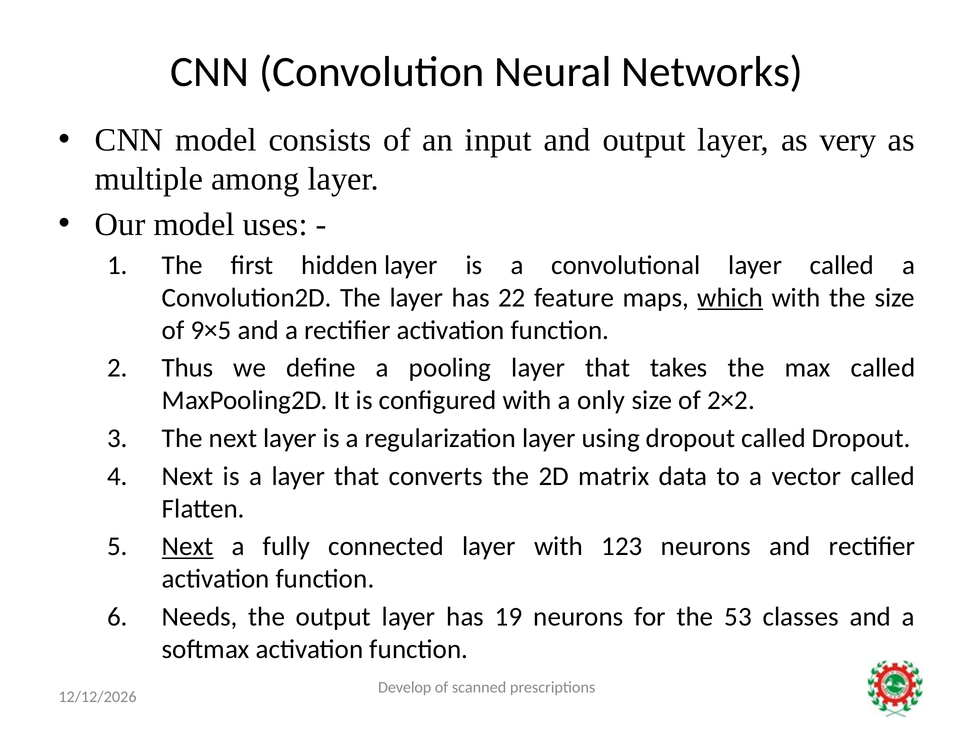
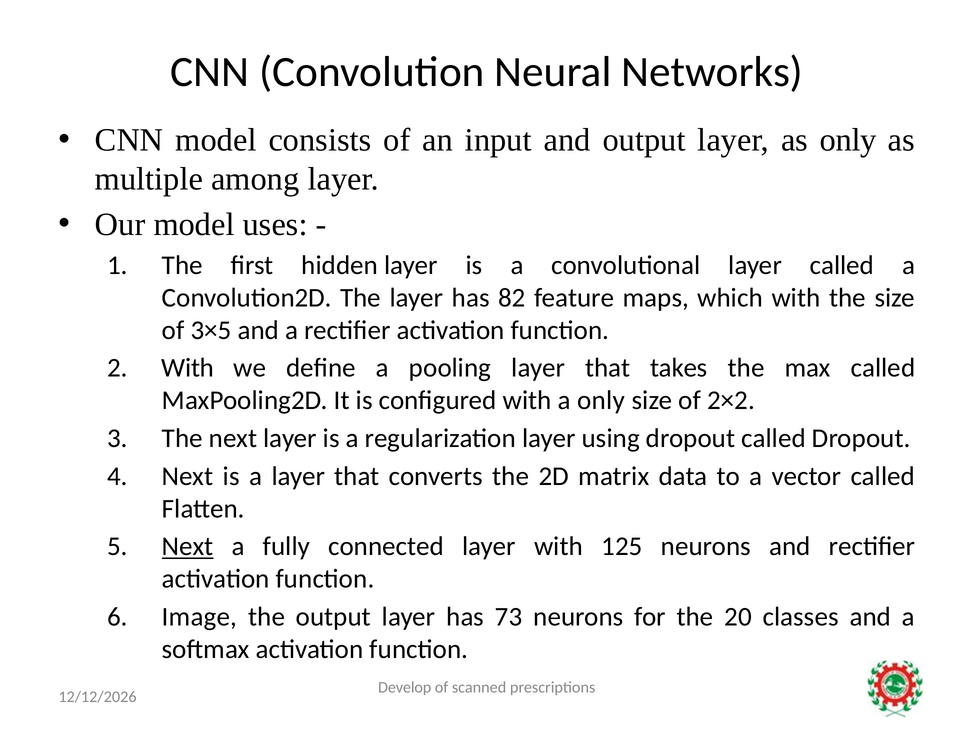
as very: very -> only
22: 22 -> 82
which underline: present -> none
9×5: 9×5 -> 3×5
Thus at (188, 368): Thus -> With
123: 123 -> 125
Needs: Needs -> Image
19: 19 -> 73
53: 53 -> 20
